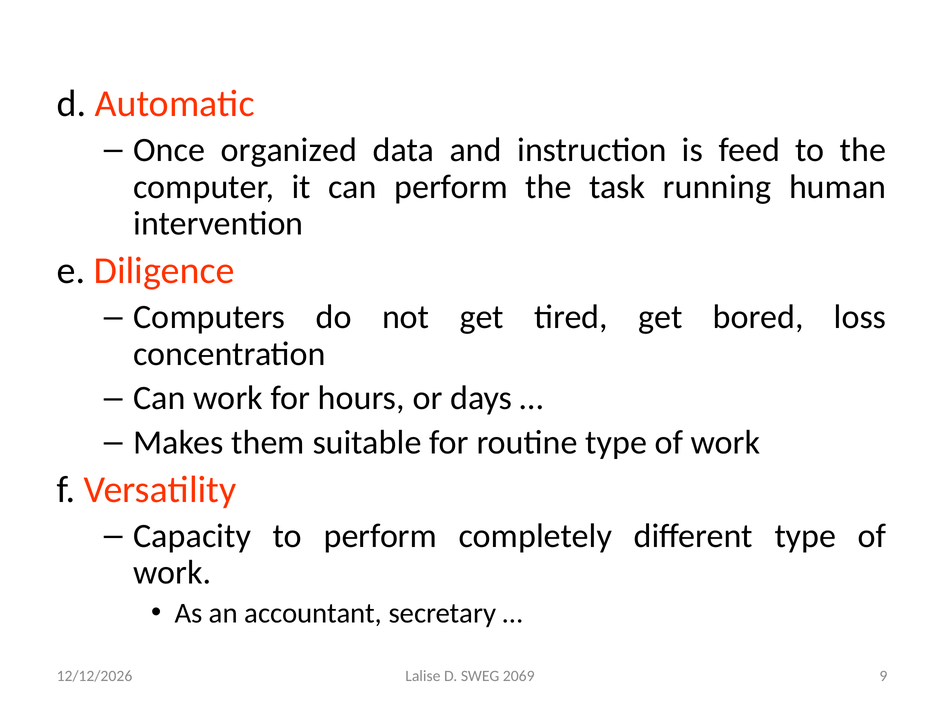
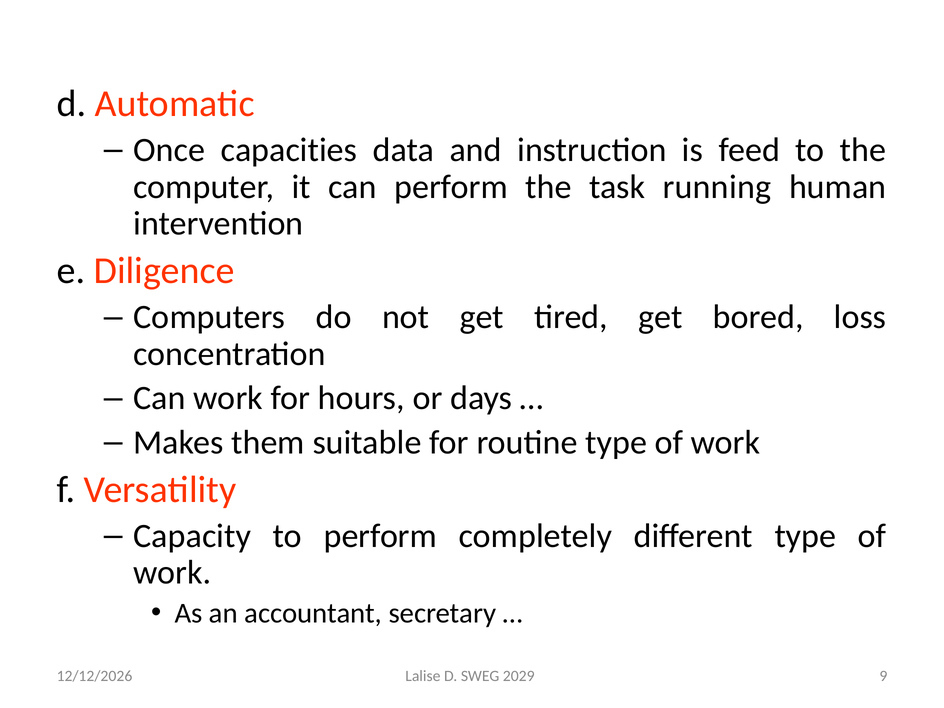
organized: organized -> capacities
2069: 2069 -> 2029
